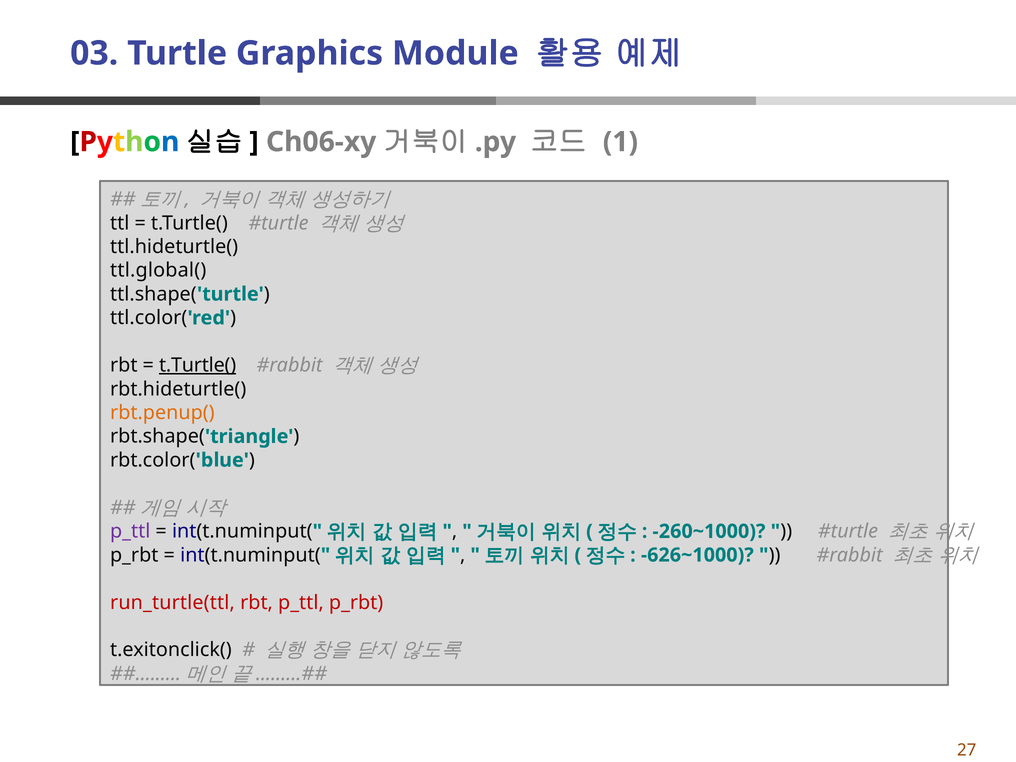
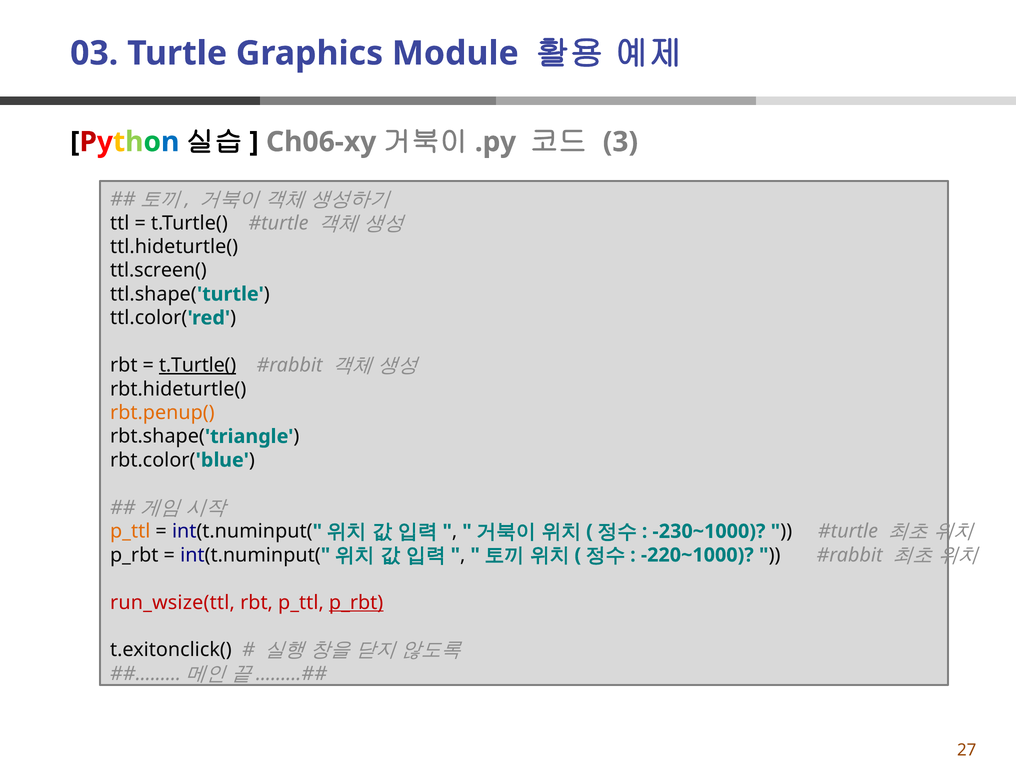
1: 1 -> 3
ttl.global(: ttl.global( -> ttl.screen(
p_ttl at (130, 531) colour: purple -> orange
-260~1000: -260~1000 -> -230~1000
-626~1000: -626~1000 -> -220~1000
run_turtle(ttl: run_turtle(ttl -> run_wsize(ttl
p_rbt at (356, 603) underline: none -> present
